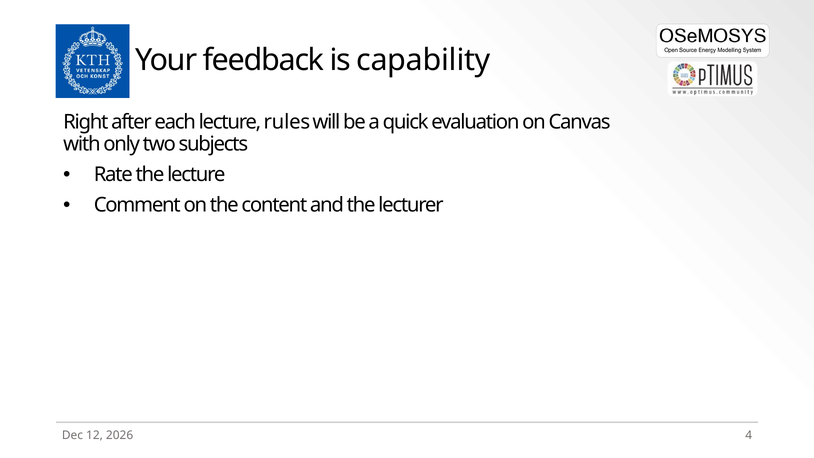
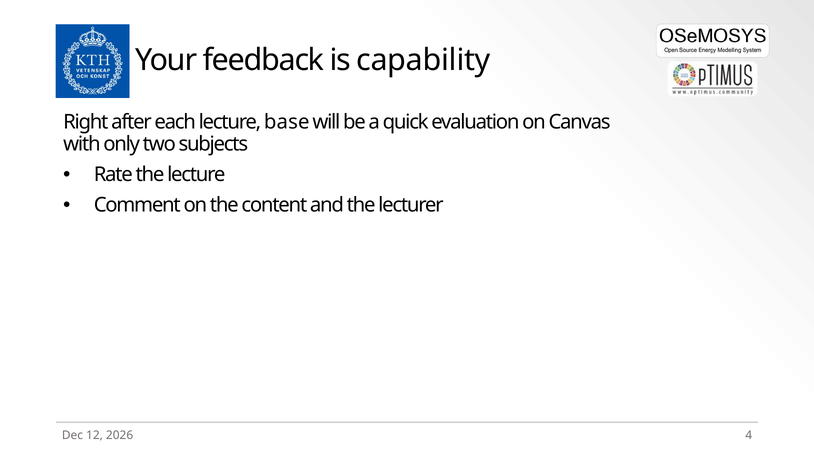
rules: rules -> base
